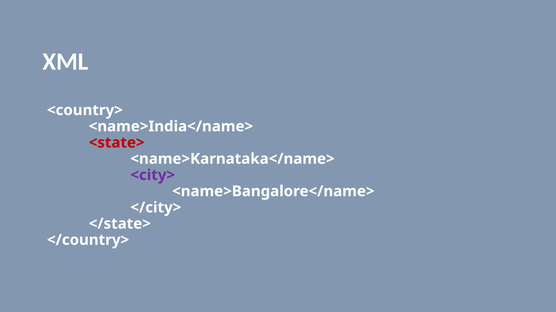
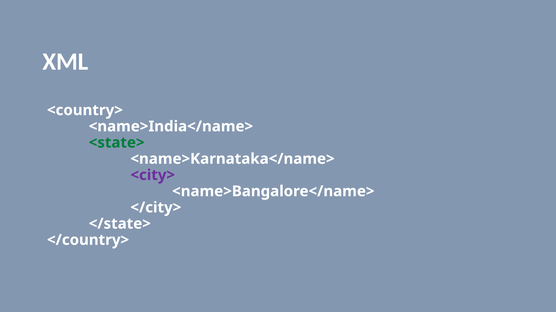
<state> colour: red -> green
